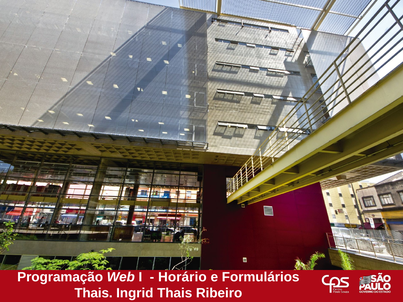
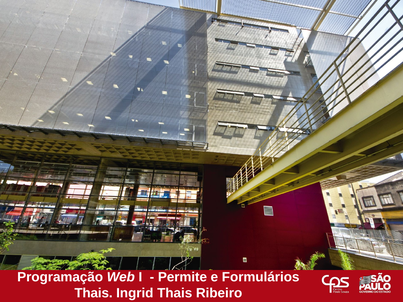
Horário: Horário -> Permite
